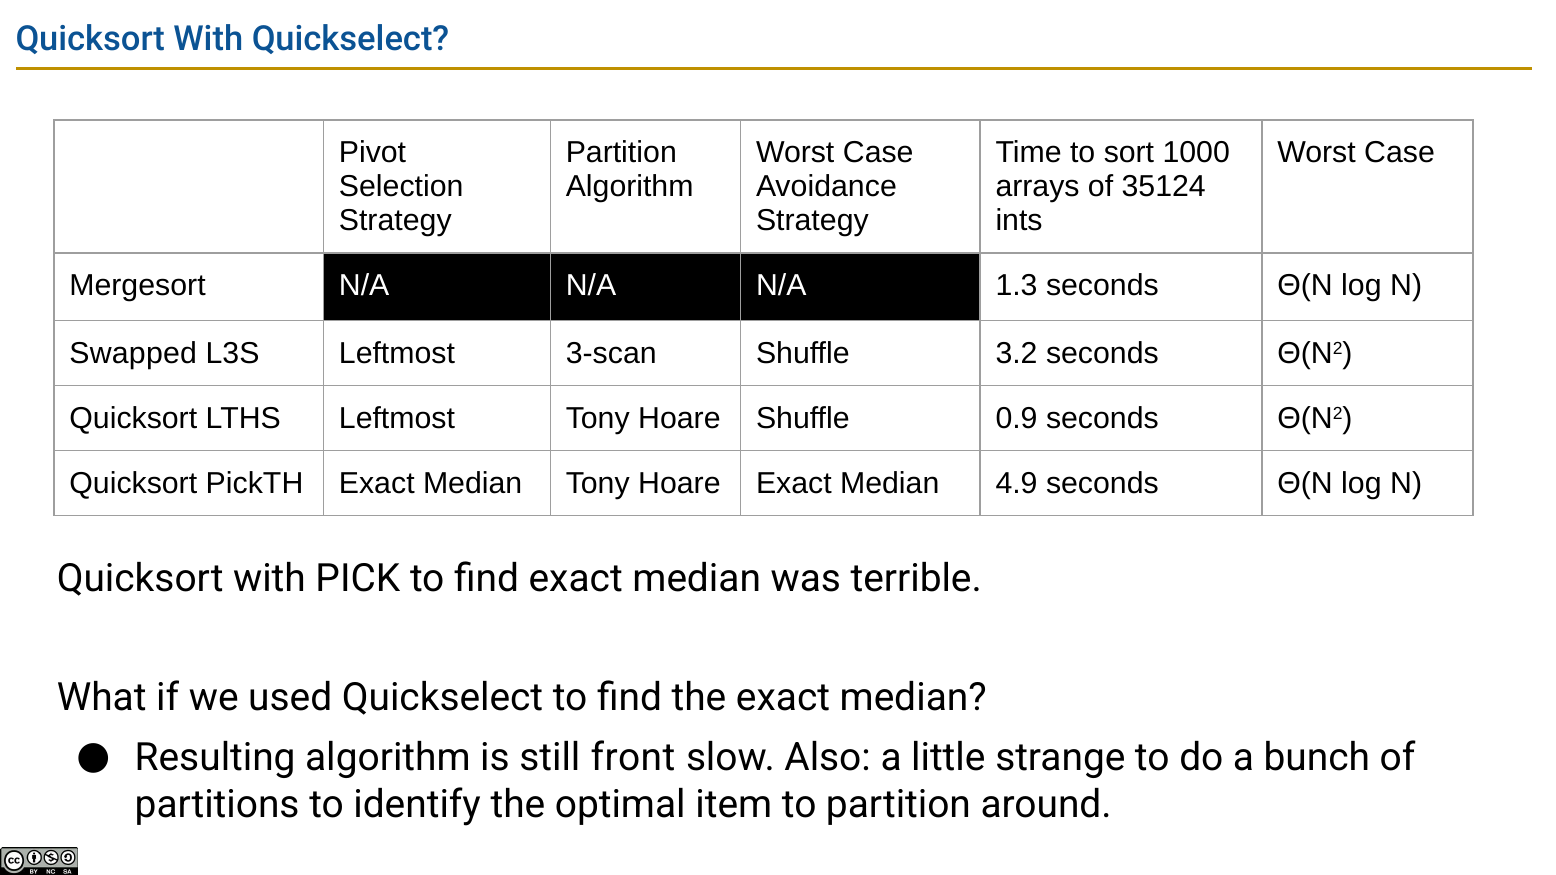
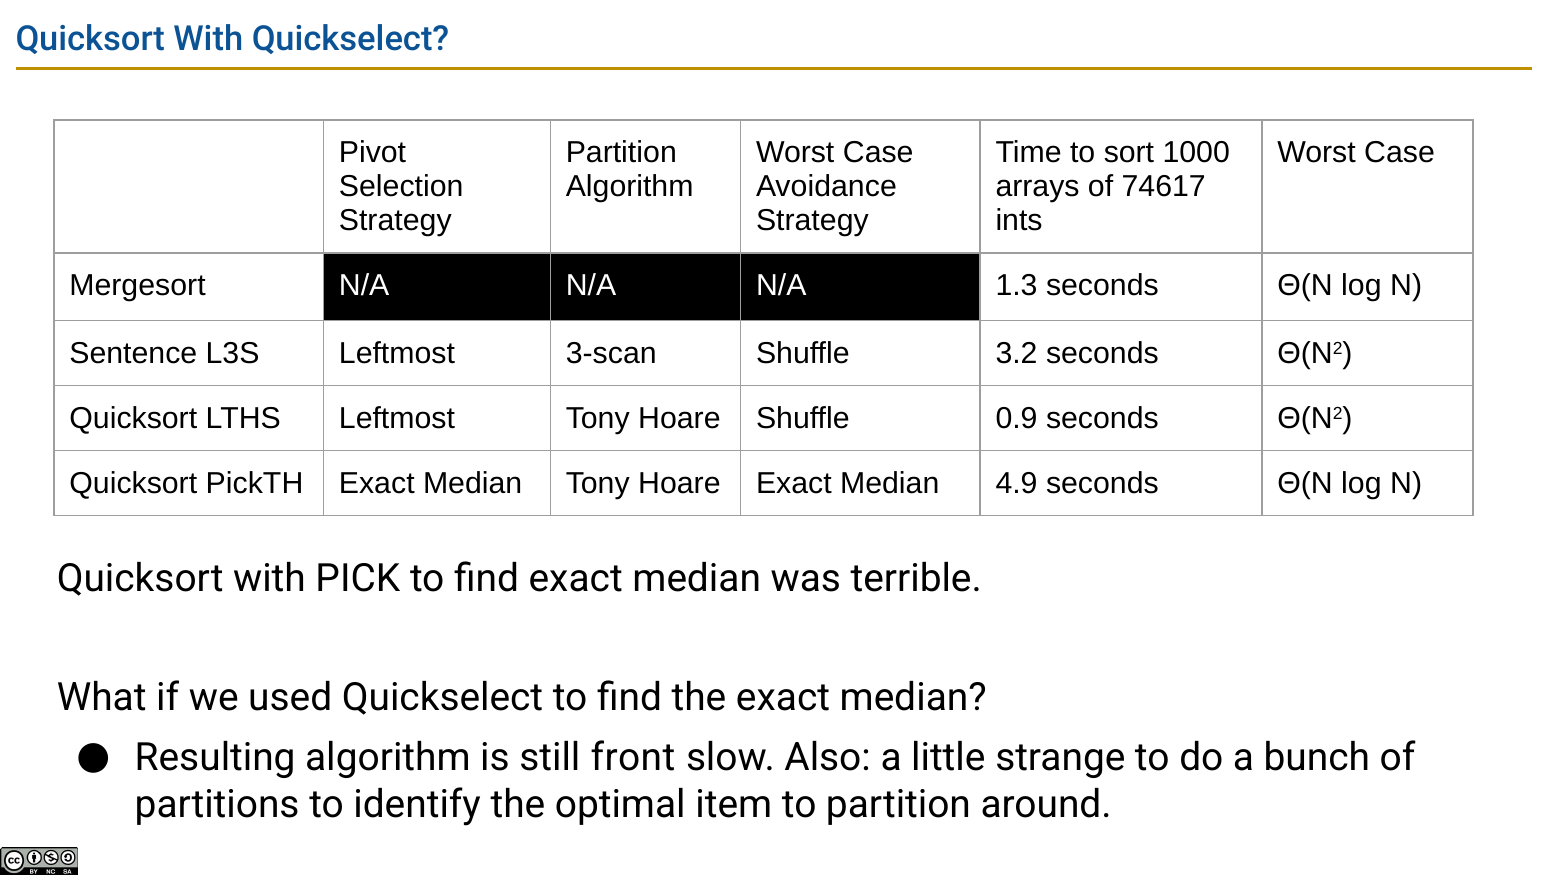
35124: 35124 -> 74617
Swapped: Swapped -> Sentence
